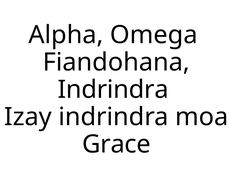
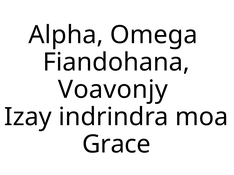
Indrindra at (113, 90): Indrindra -> Voavonjy
